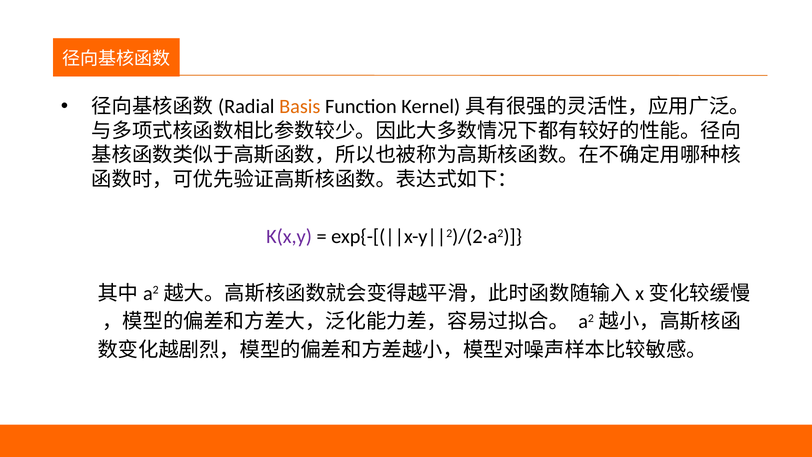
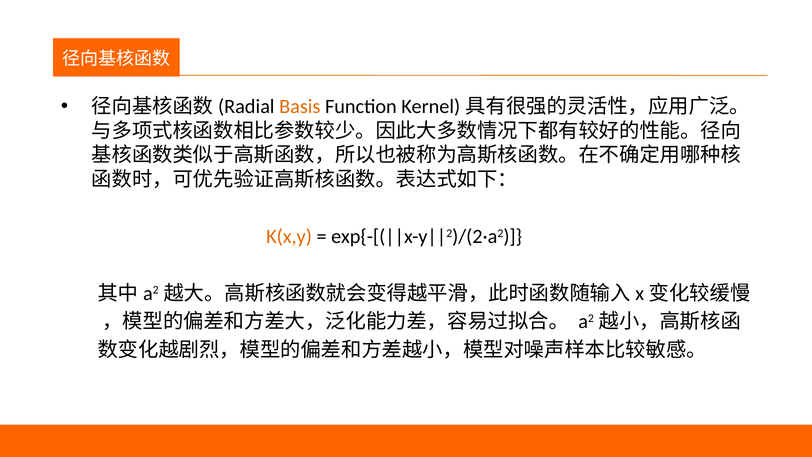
K(x,y colour: purple -> orange
